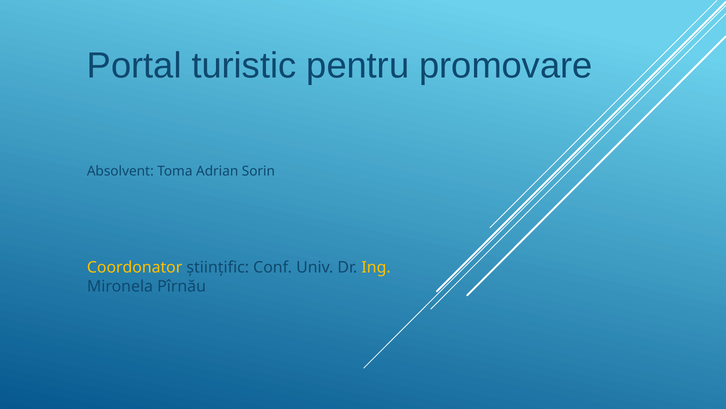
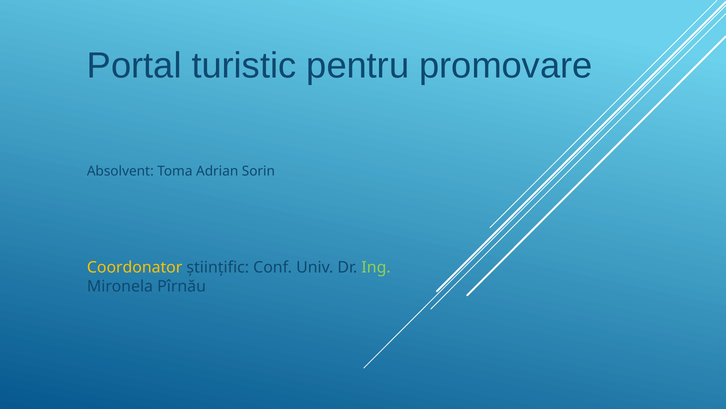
Ing colour: yellow -> light green
